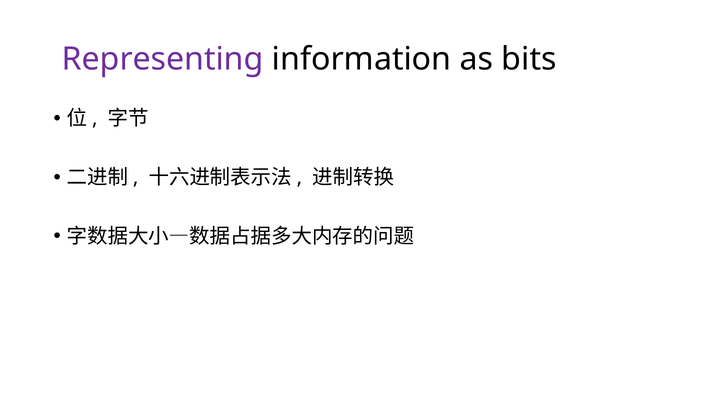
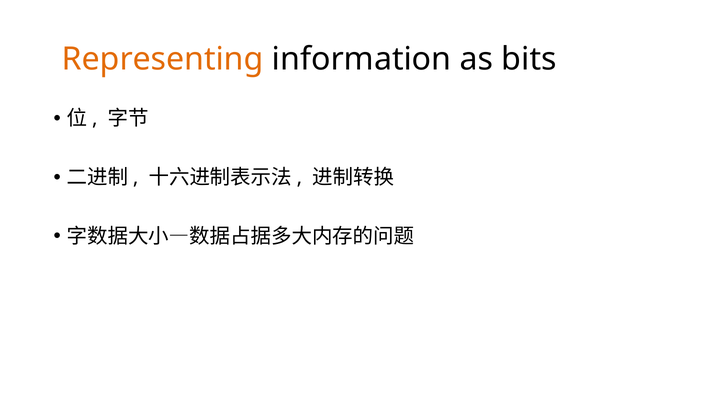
Representing colour: purple -> orange
